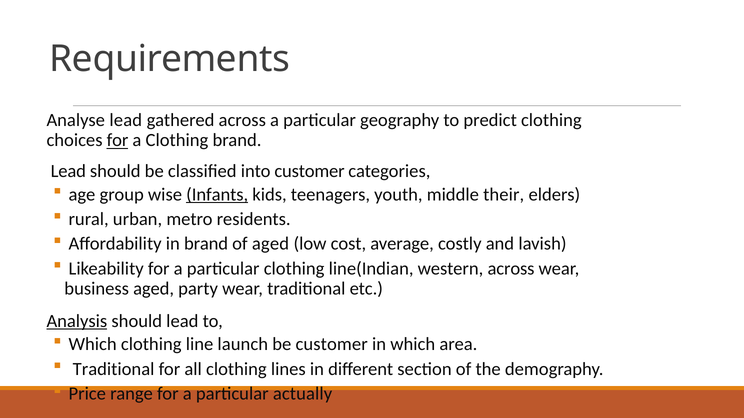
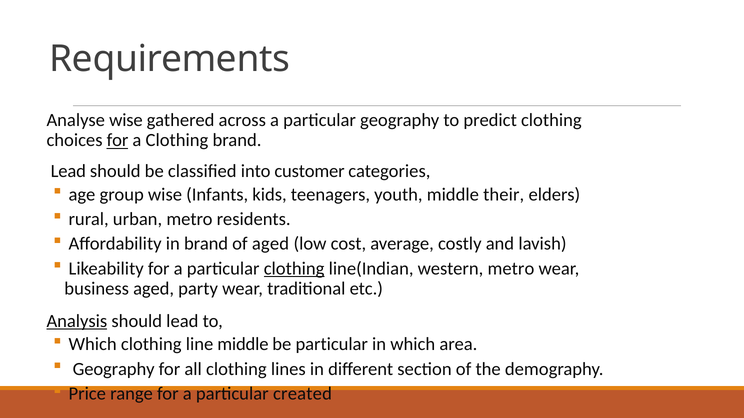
Analyse lead: lead -> wise
Infants underline: present -> none
clothing at (294, 269) underline: none -> present
western across: across -> metro
line launch: launch -> middle
be customer: customer -> particular
Traditional at (114, 369): Traditional -> Geography
actually: actually -> created
